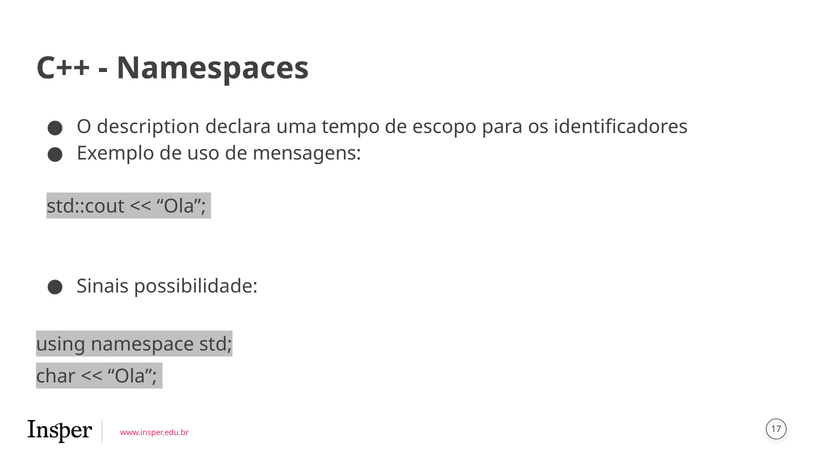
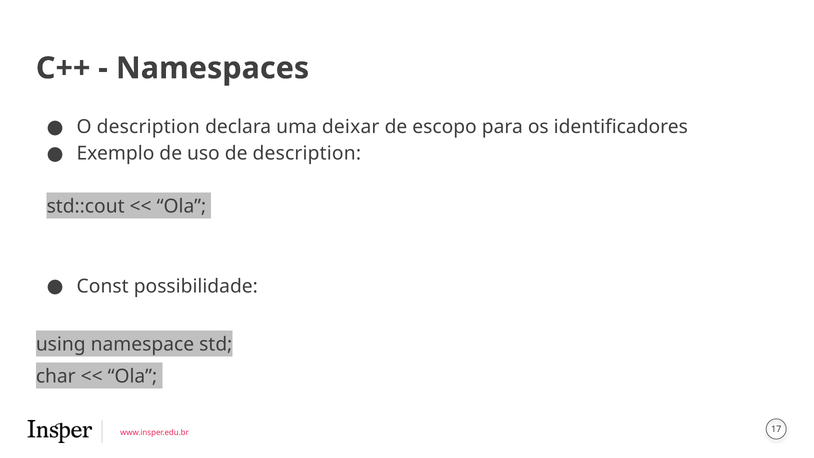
tempo: tempo -> deixar
de mensagens: mensagens -> description
Sinais: Sinais -> Const
